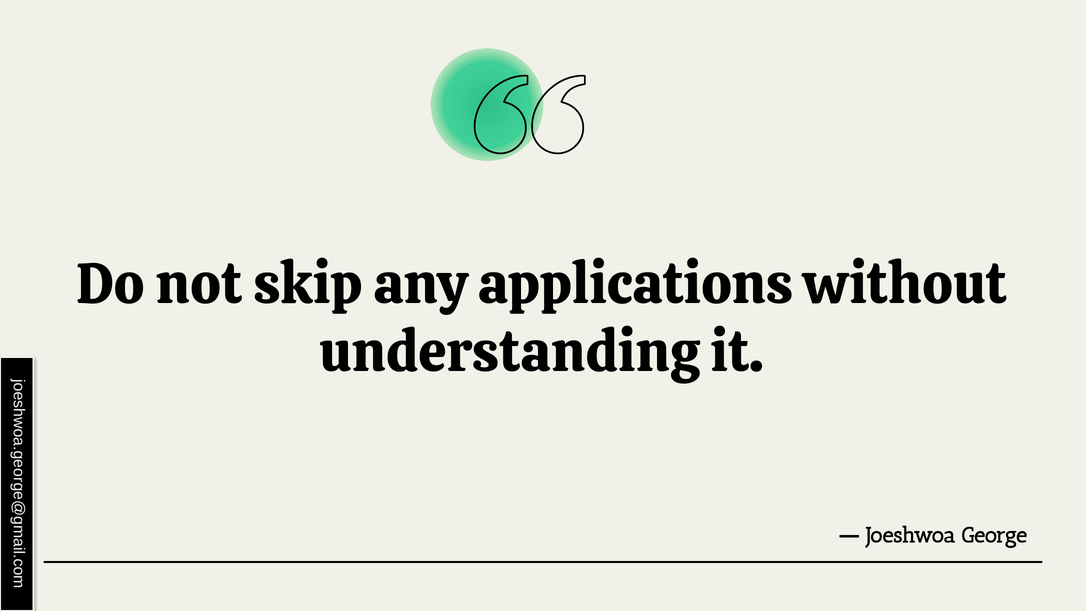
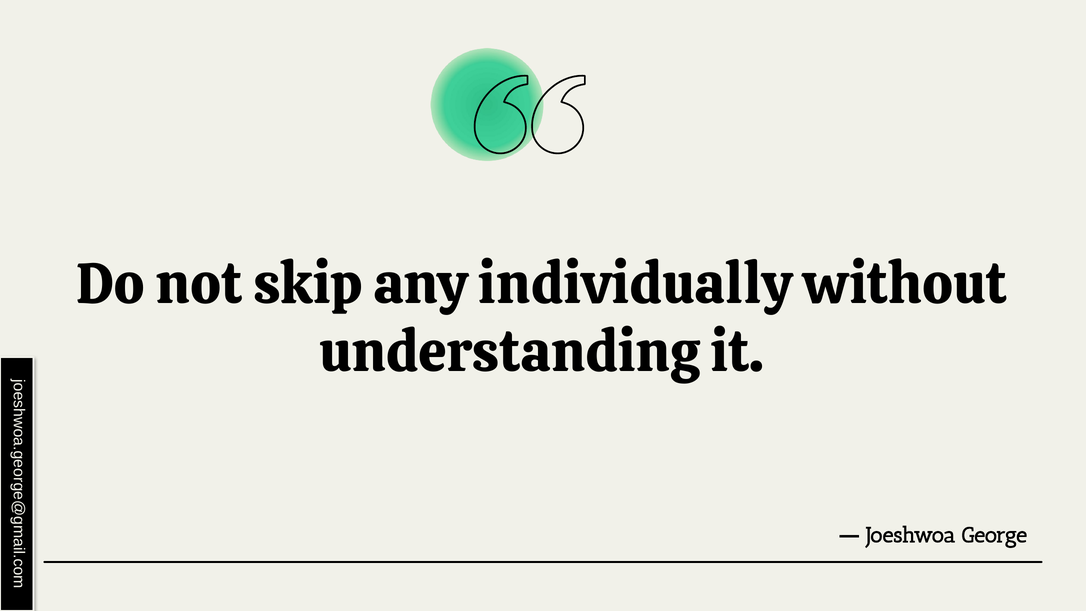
applications: applications -> individually
